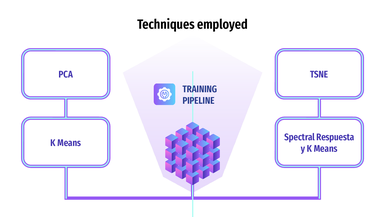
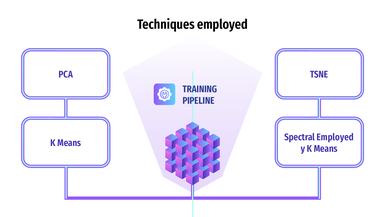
Spectral Respuesta: Respuesta -> Employed
